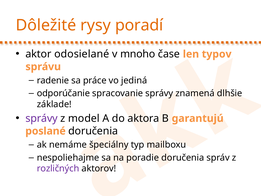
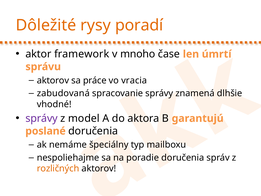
odosielané: odosielané -> framework
typov: typov -> úmrtí
radenie at (53, 80): radenie -> aktorov
jediná: jediná -> vracia
odporúčanie: odporúčanie -> zabudovaná
základe: základe -> vhodné
rozličných colour: purple -> orange
